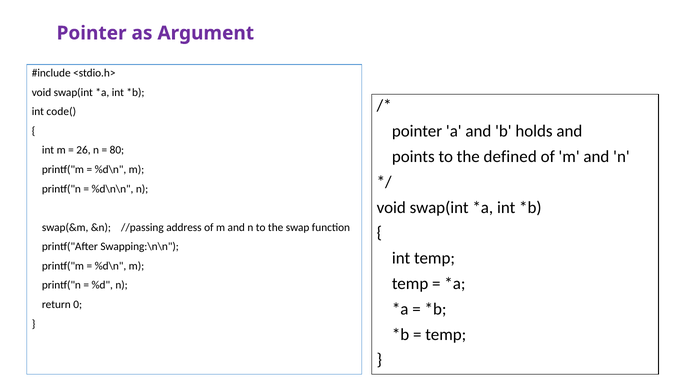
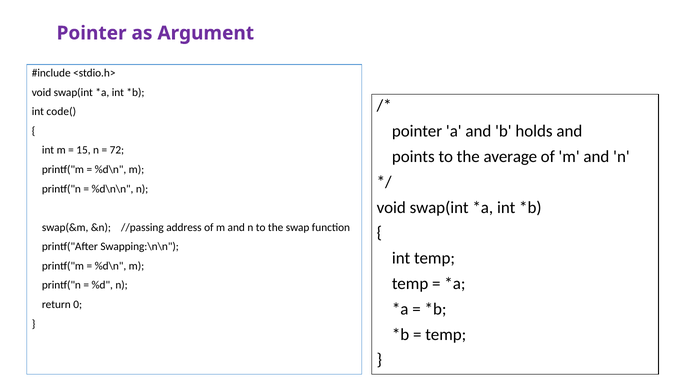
26: 26 -> 15
80: 80 -> 72
defined: defined -> average
